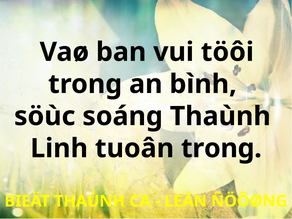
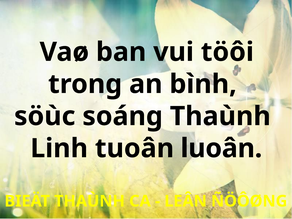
tuoân trong: trong -> luoân
